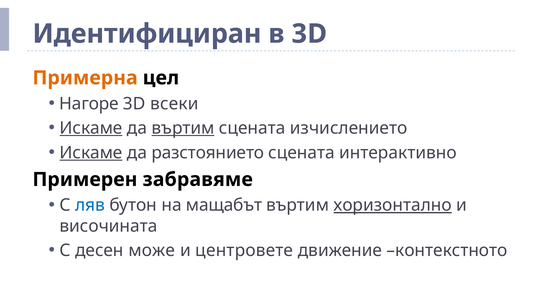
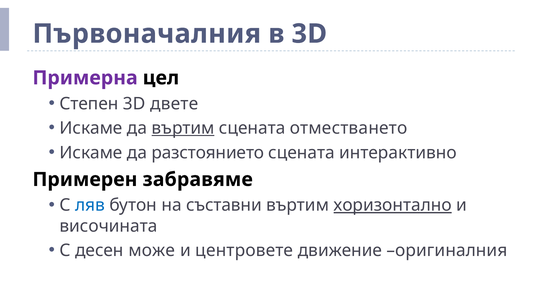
Идентифициран: Идентифициран -> Първоначалния
Примерна colour: orange -> purple
Нагоре: Нагоре -> Степен
всеки: всеки -> двете
Искаме at (91, 128) underline: present -> none
изчислението: изчислението -> отместването
Искаме at (91, 153) underline: present -> none
мащабът: мащабът -> съставни
контекстното: контекстното -> оригиналния
